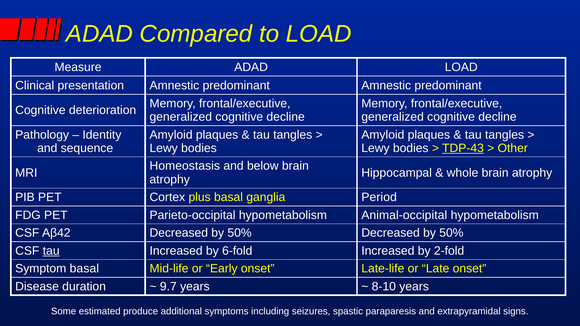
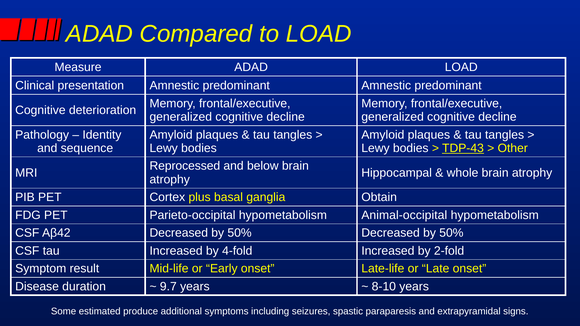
Homeostasis: Homeostasis -> Reprocessed
Period: Period -> Obtain
tau at (51, 251) underline: present -> none
6-fold: 6-fold -> 4-fold
Symptom basal: basal -> result
